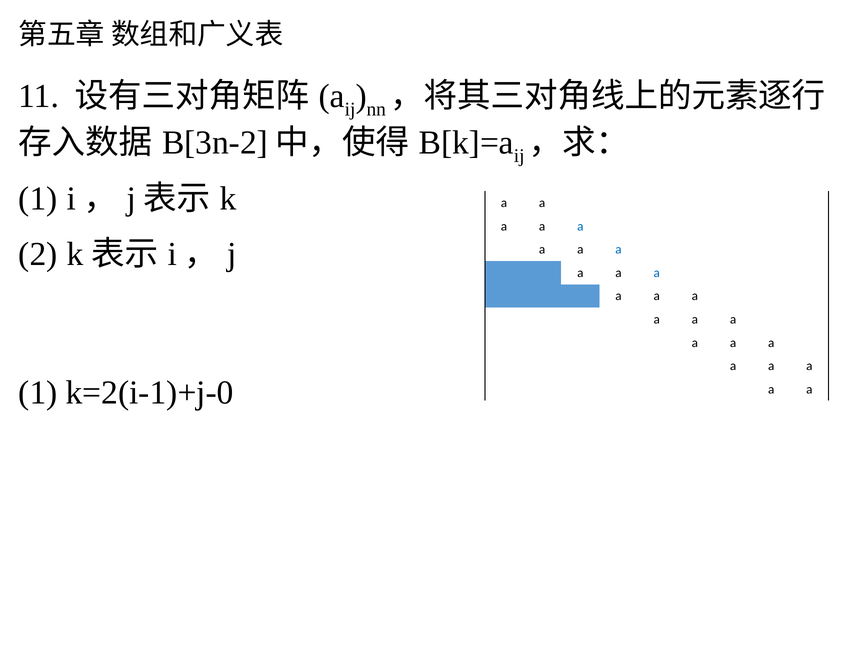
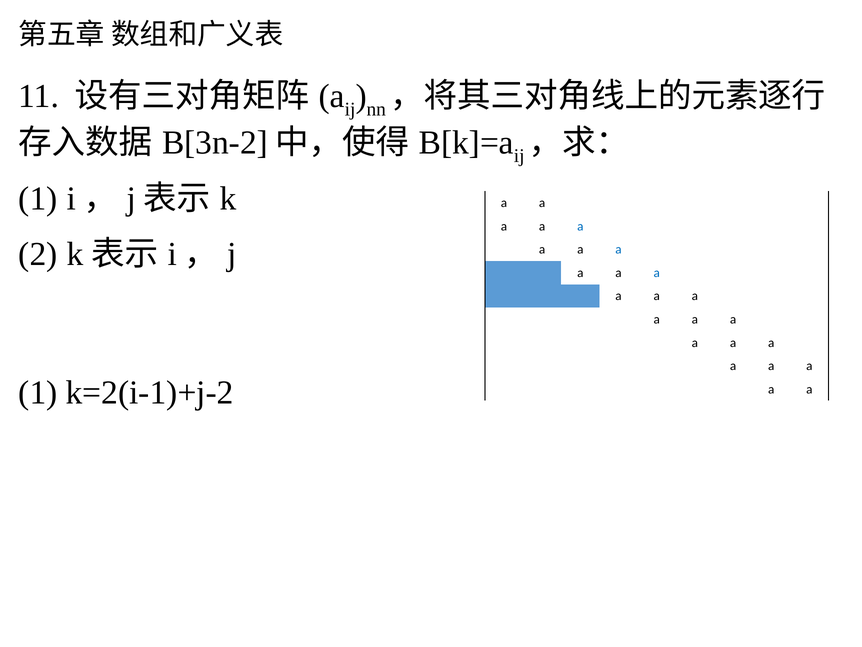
k=2(i-1)+j-0: k=2(i-1)+j-0 -> k=2(i-1)+j-2
